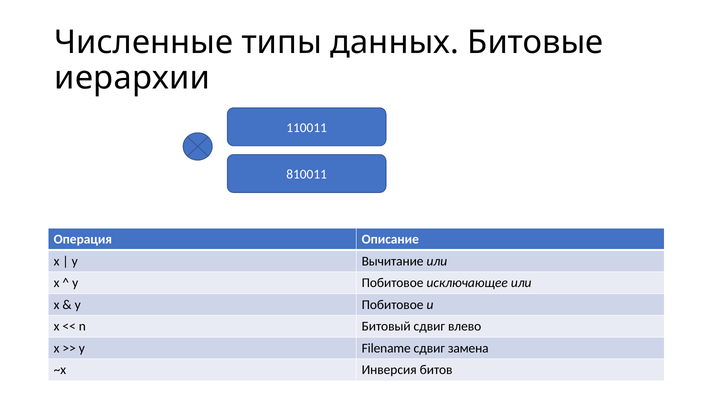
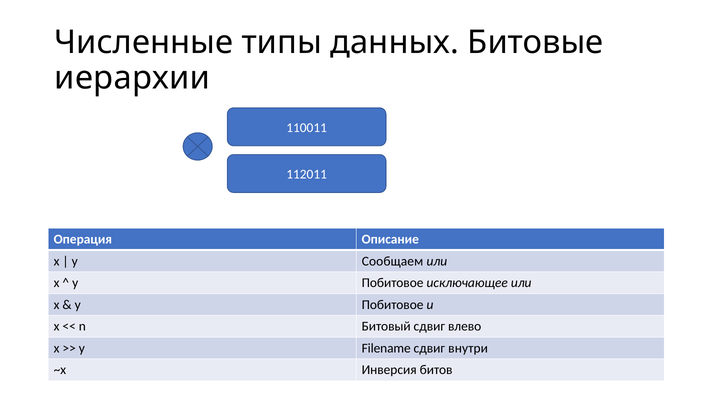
810011: 810011 -> 112011
Вычитание: Вычитание -> Сообщаем
замена: замена -> внутри
